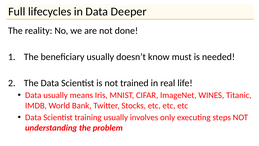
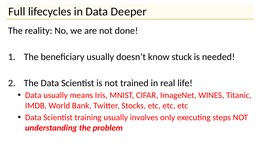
must: must -> stuck
